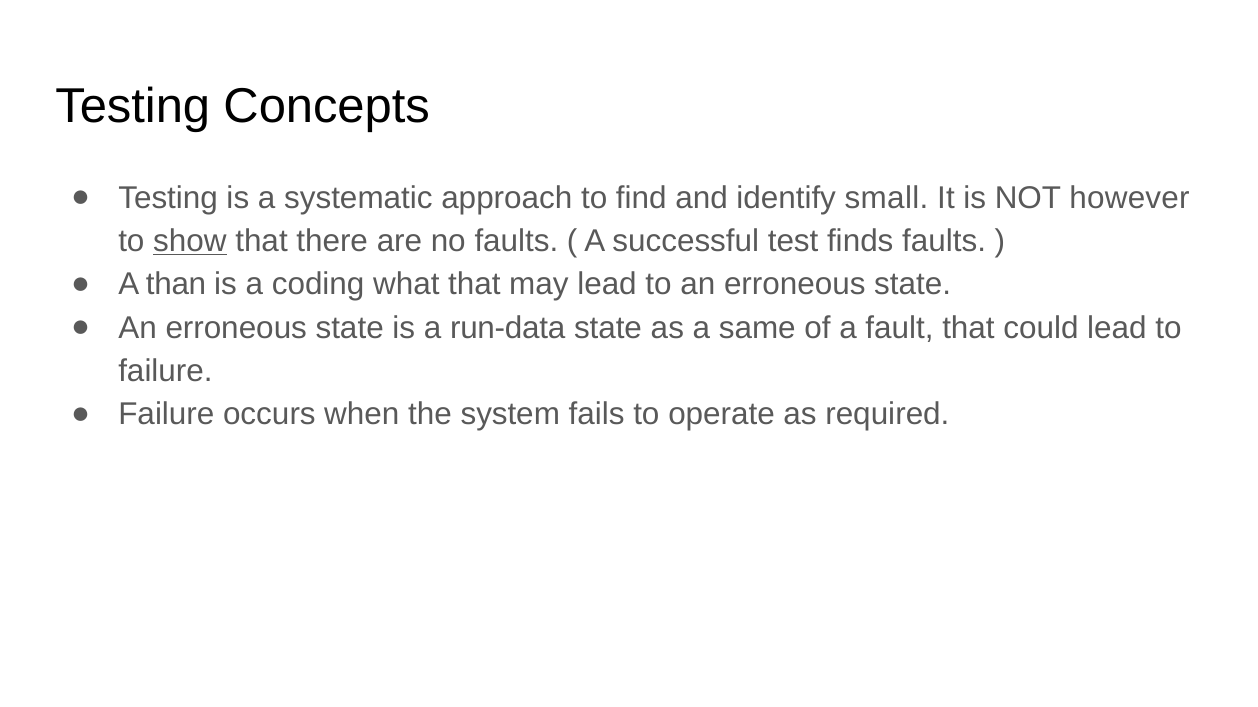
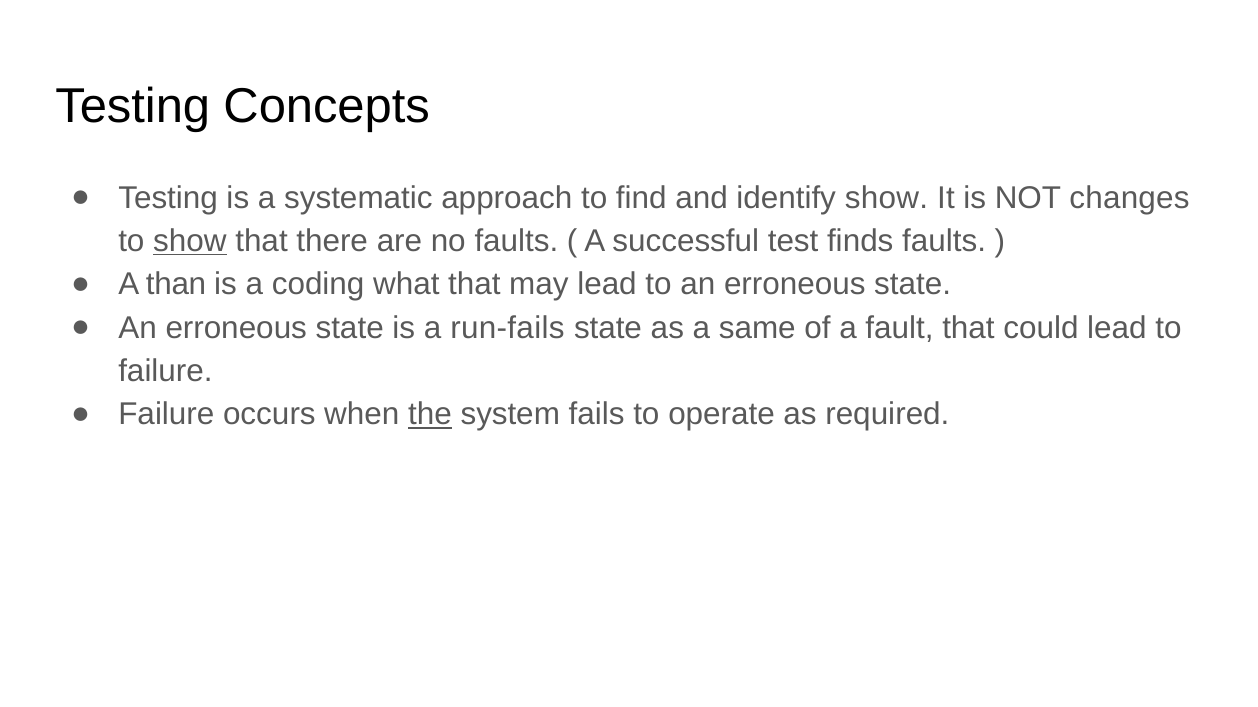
identify small: small -> show
however: however -> changes
run-data: run-data -> run-fails
the underline: none -> present
